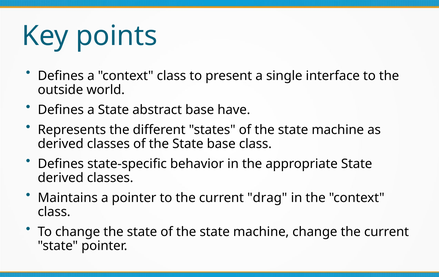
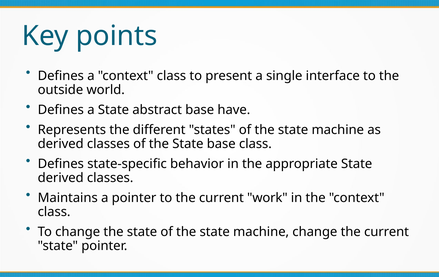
drag: drag -> work
